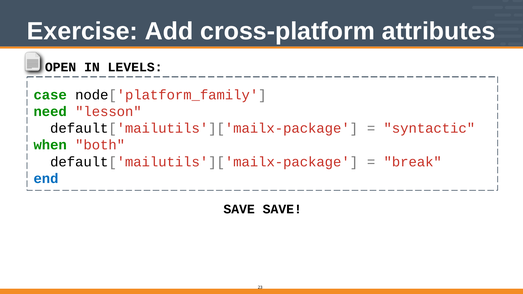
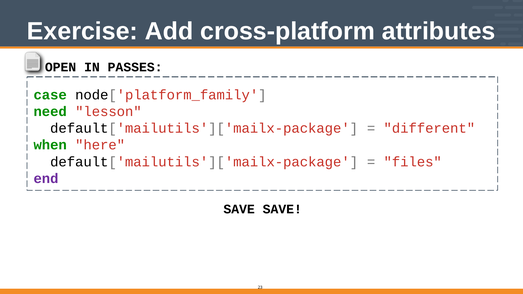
LEVELS: LEVELS -> PASSES
syntactic: syntactic -> different
both: both -> here
break: break -> files
end colour: blue -> purple
